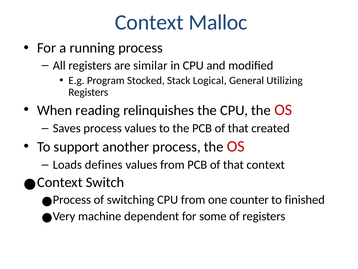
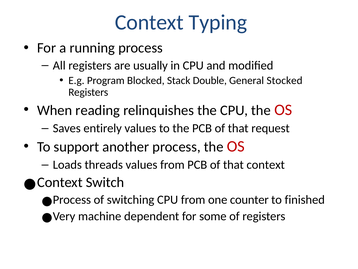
Malloc: Malloc -> Typing
similar: similar -> usually
Stocked: Stocked -> Blocked
Logical: Logical -> Double
Utilizing: Utilizing -> Stocked
Saves process: process -> entirely
created: created -> request
defines: defines -> threads
